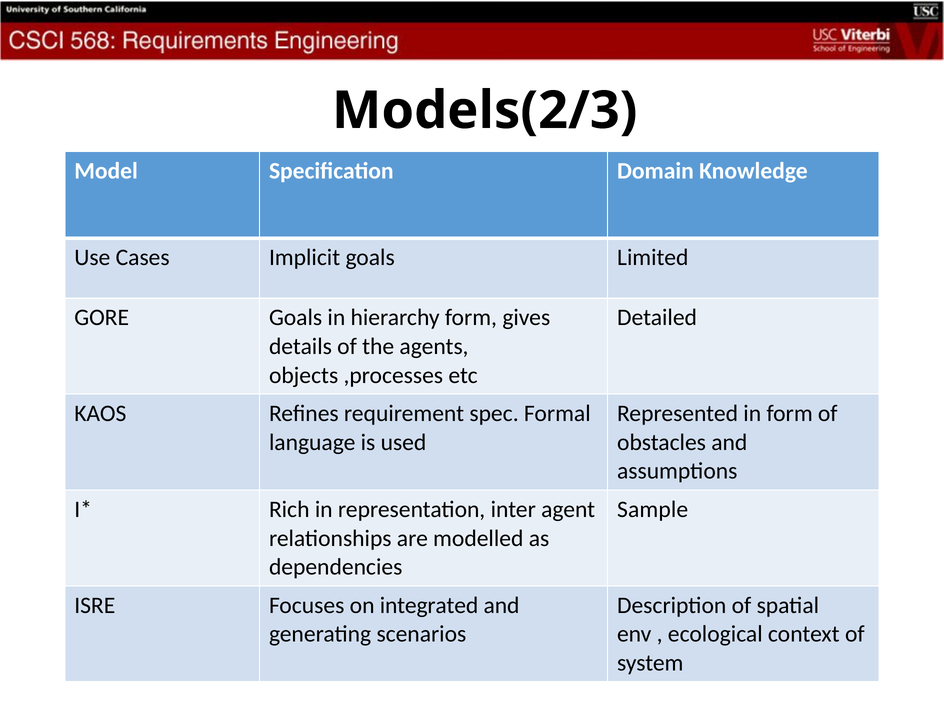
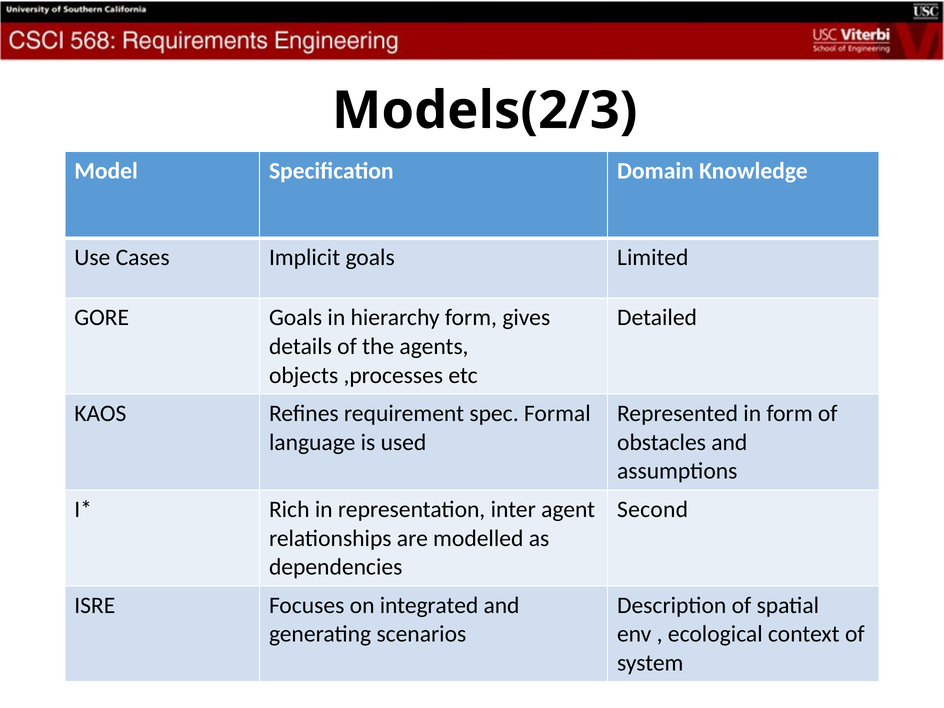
Sample: Sample -> Second
